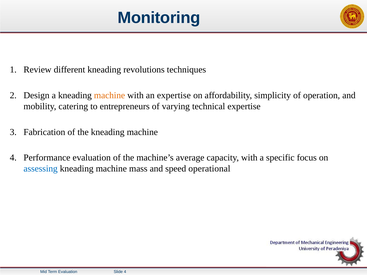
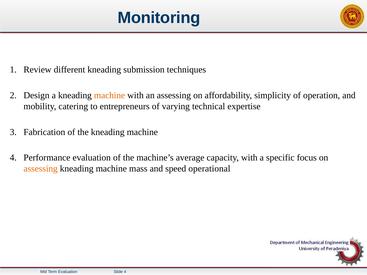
revolutions: revolutions -> submission
an expertise: expertise -> assessing
assessing at (41, 169) colour: blue -> orange
